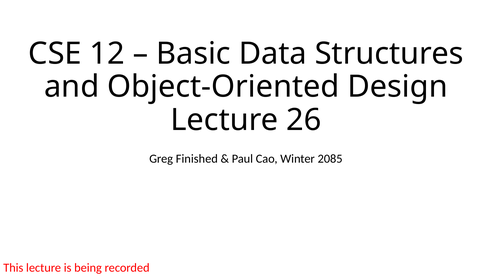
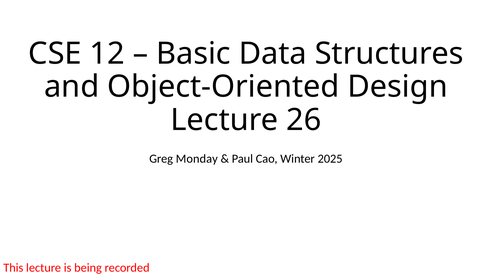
Finished: Finished -> Monday
2085: 2085 -> 2025
